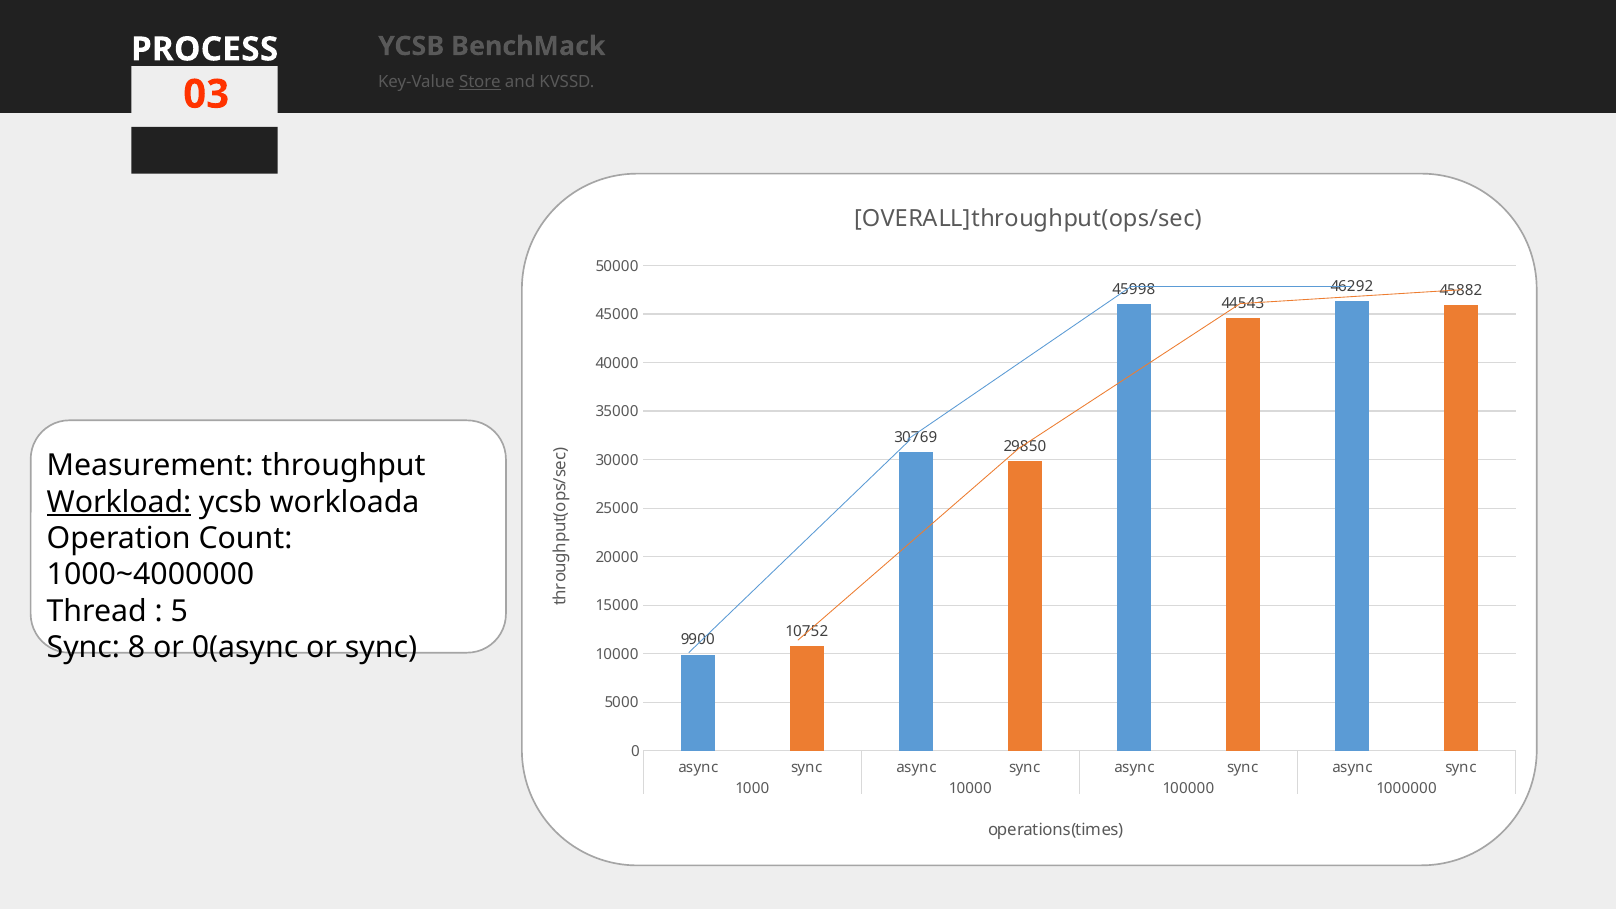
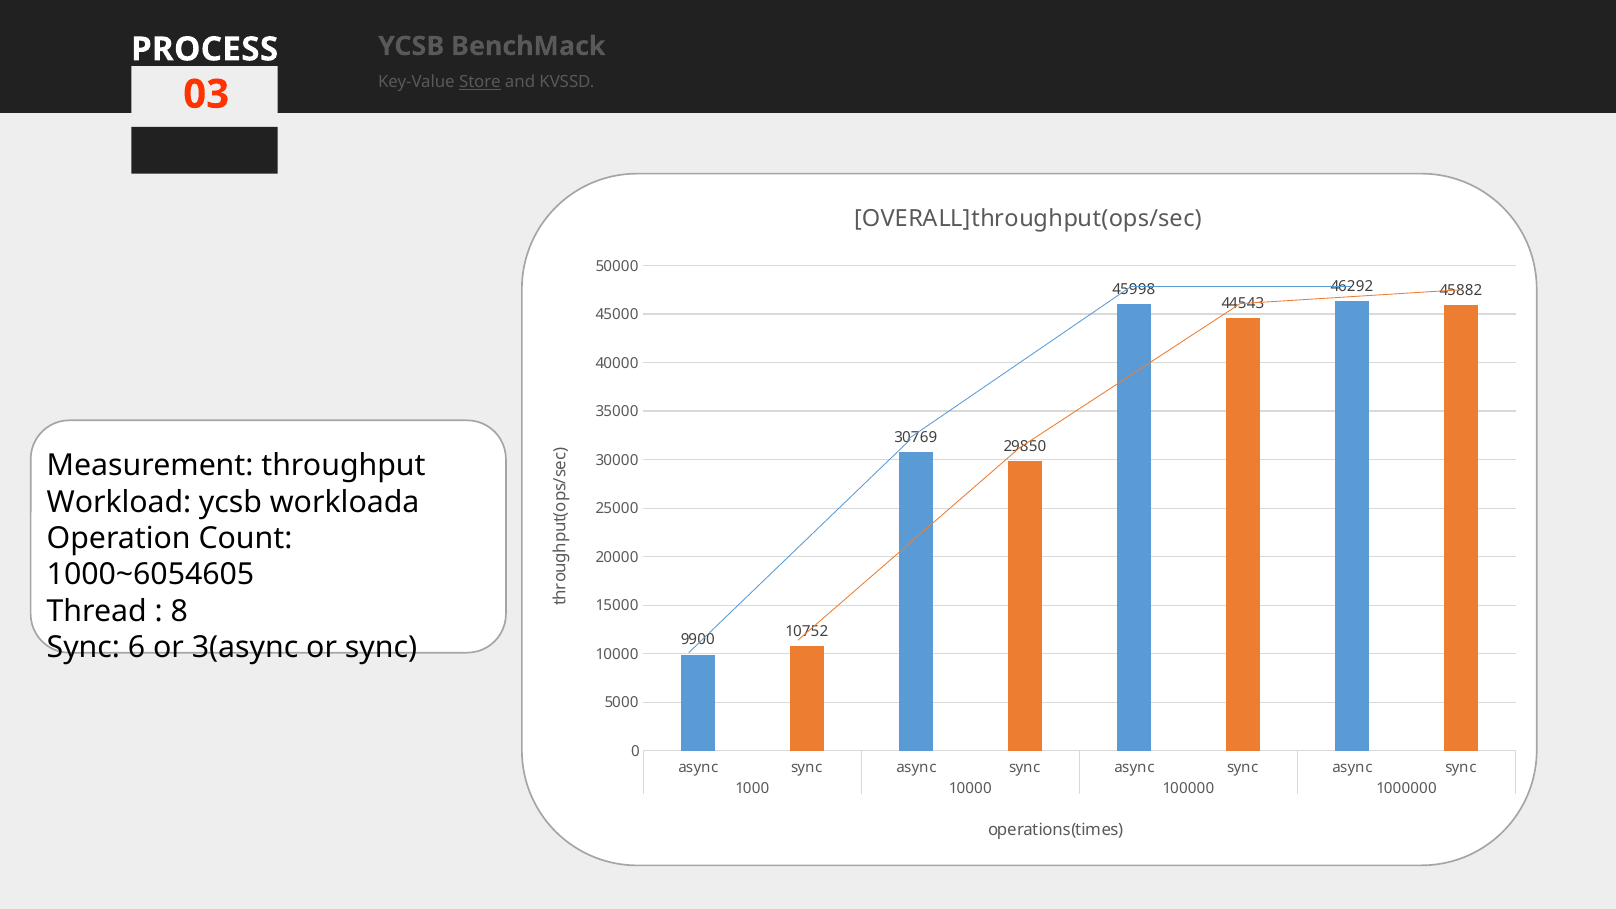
Workload underline: present -> none
1000~4000000: 1000~4000000 -> 1000~6054605
5: 5 -> 8
8: 8 -> 6
0(async: 0(async -> 3(async
